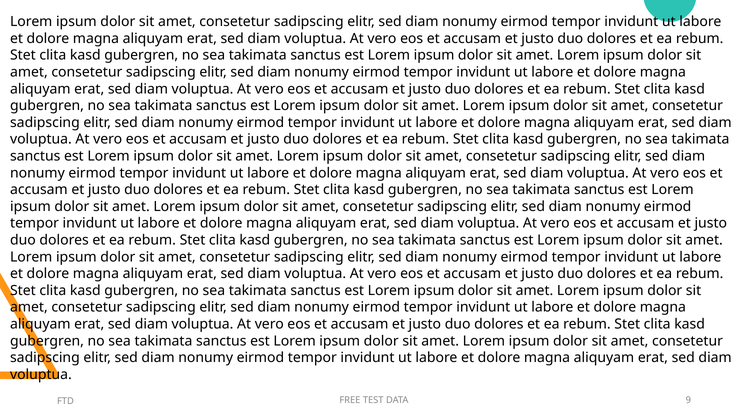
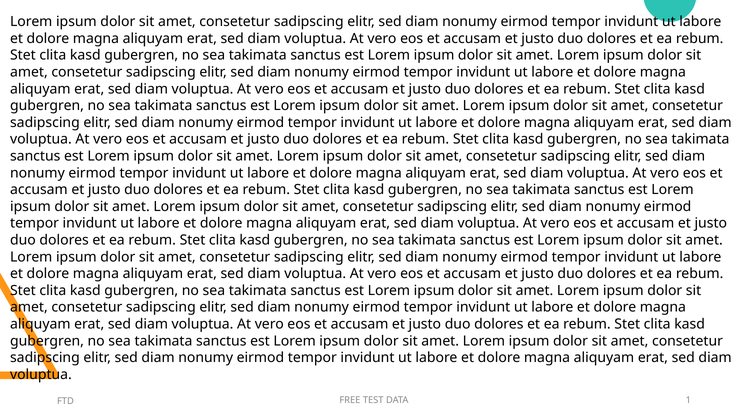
9: 9 -> 1
